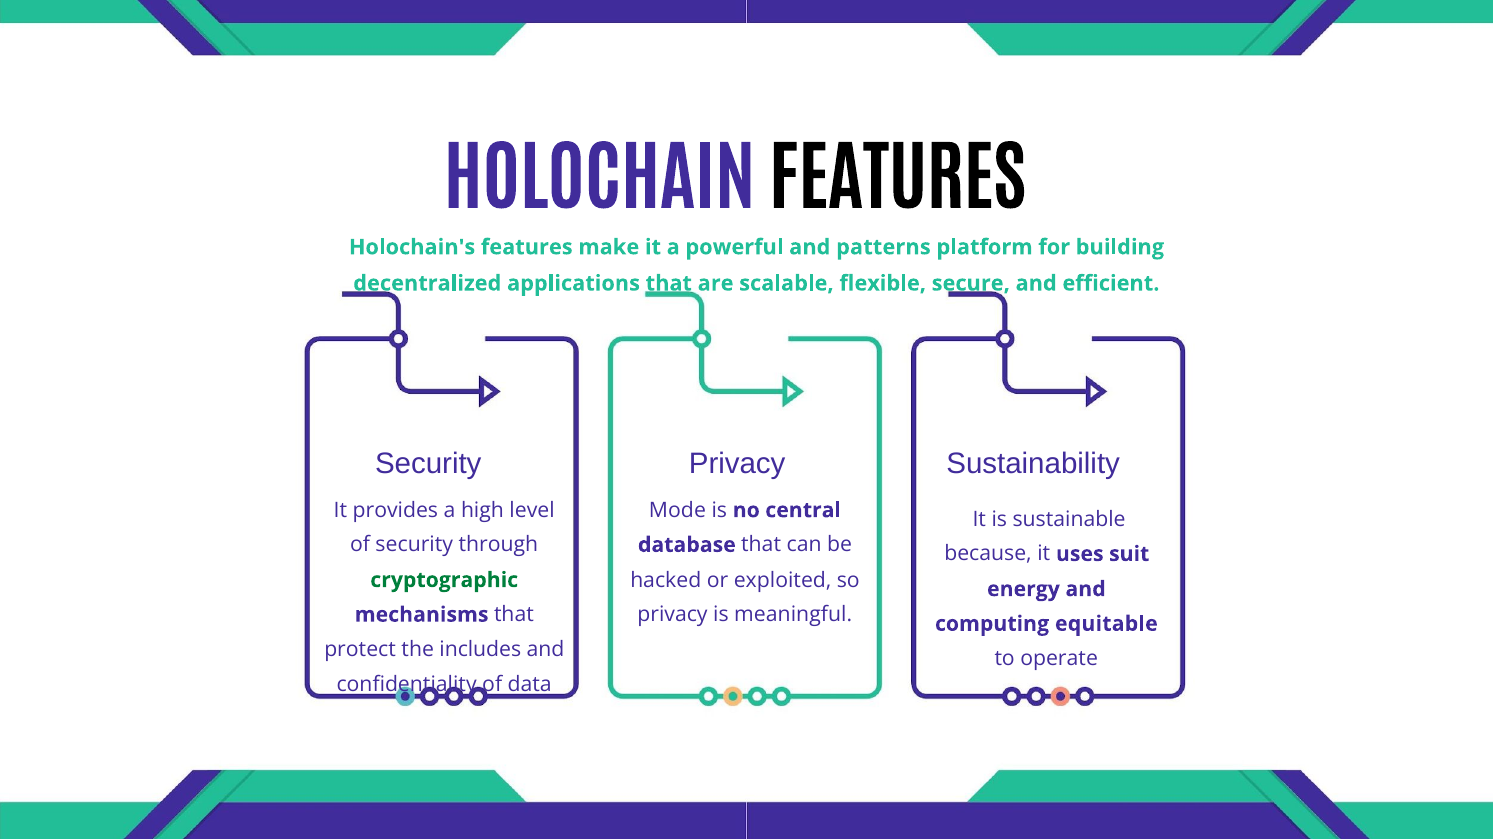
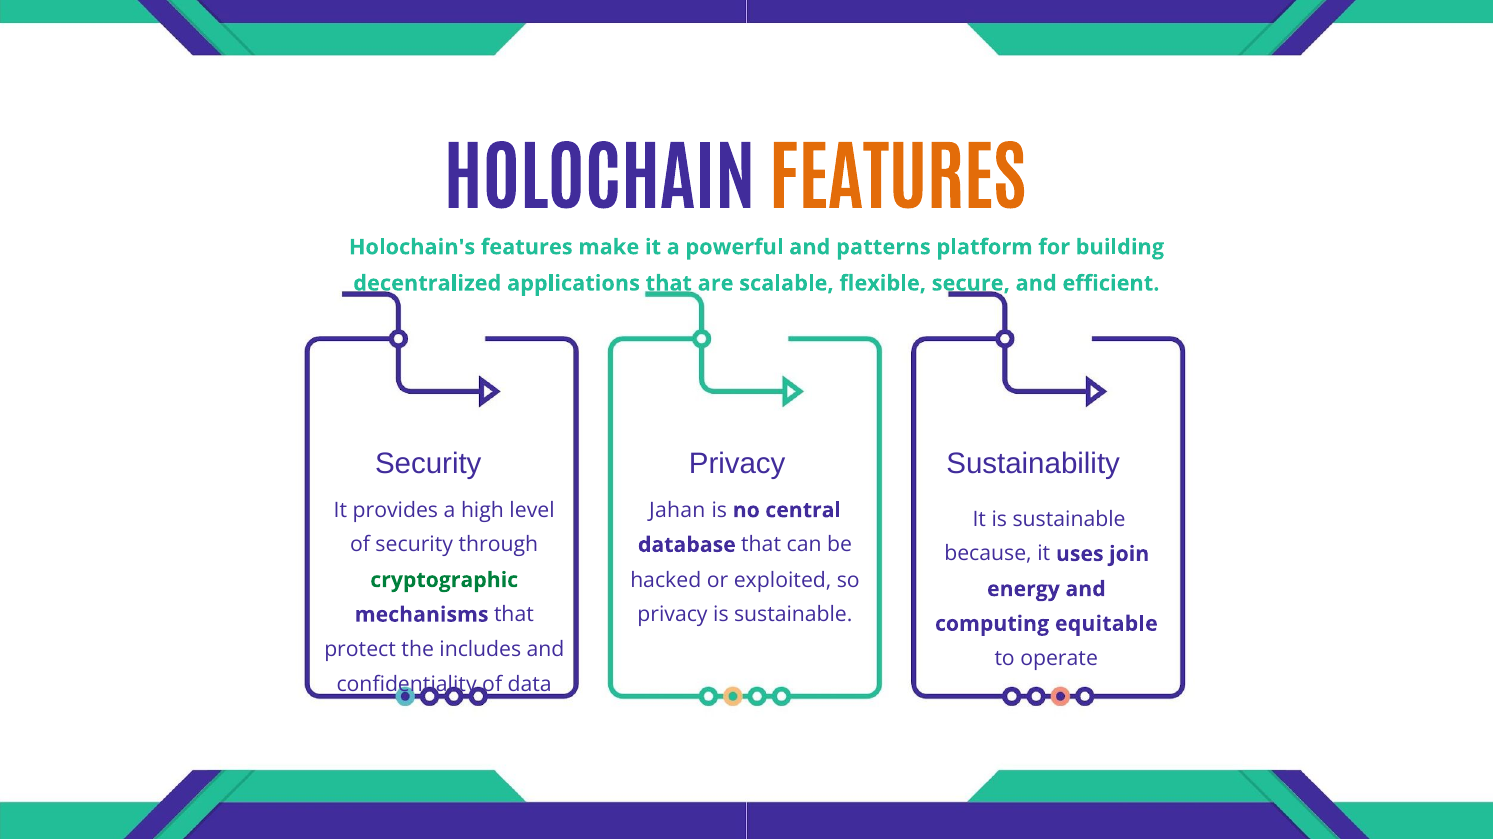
FEATURES at (898, 182) colour: black -> orange
Mode: Mode -> Jahan
suit: suit -> join
privacy is meaningful: meaningful -> sustainable
